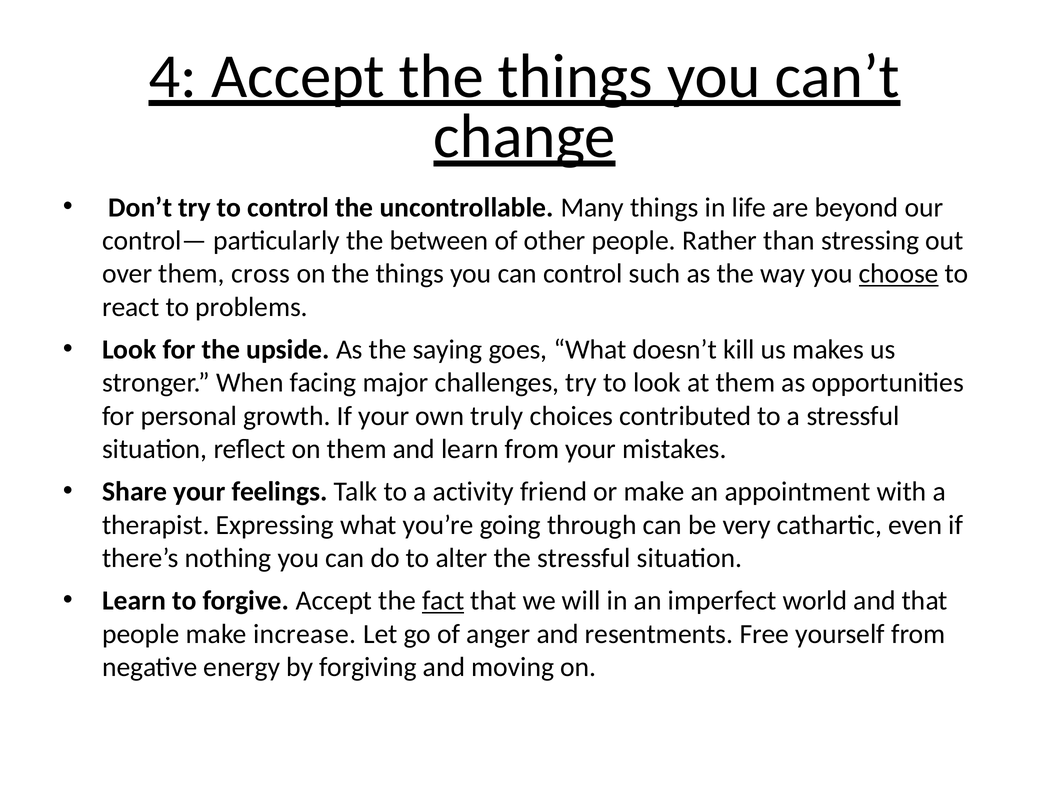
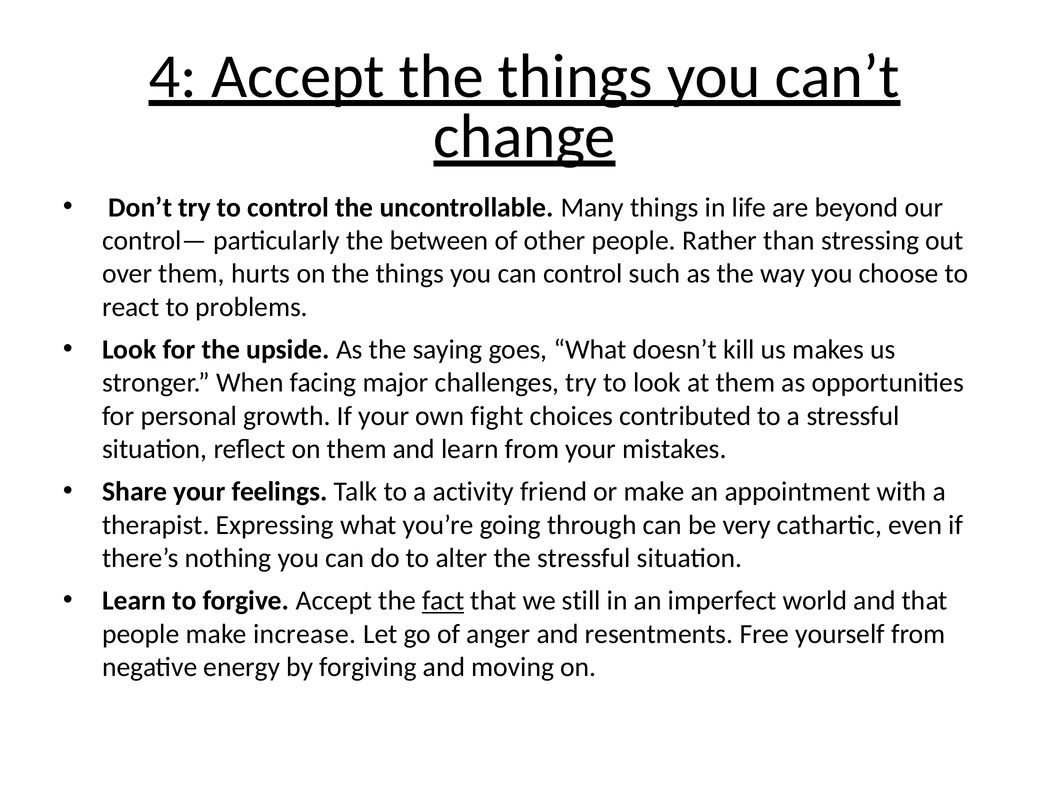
cross: cross -> hurts
choose underline: present -> none
truly: truly -> fight
will: will -> still
